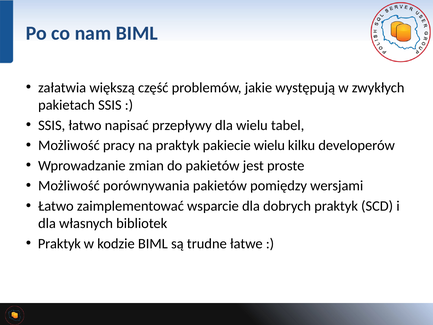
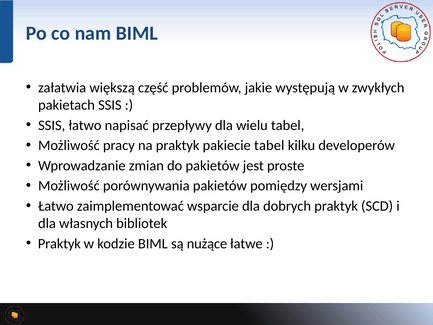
pakiecie wielu: wielu -> tabel
trudne: trudne -> nużące
